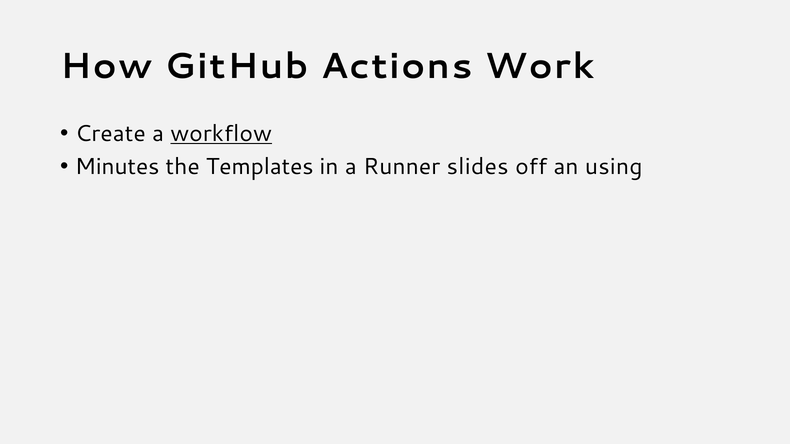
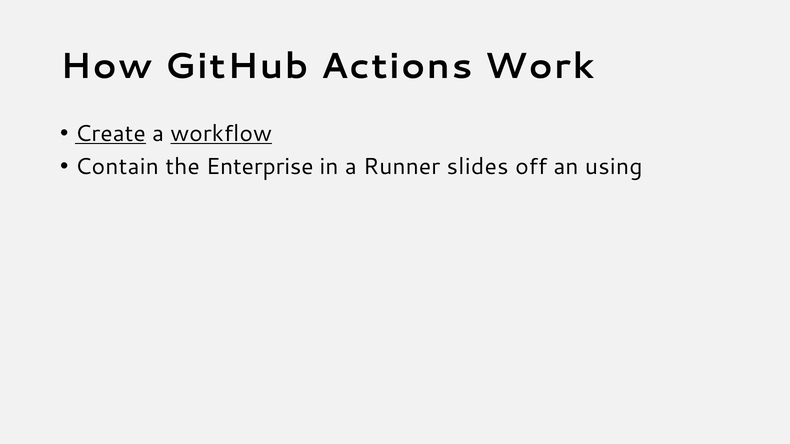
Create underline: none -> present
Minutes: Minutes -> Contain
Templates: Templates -> Enterprise
